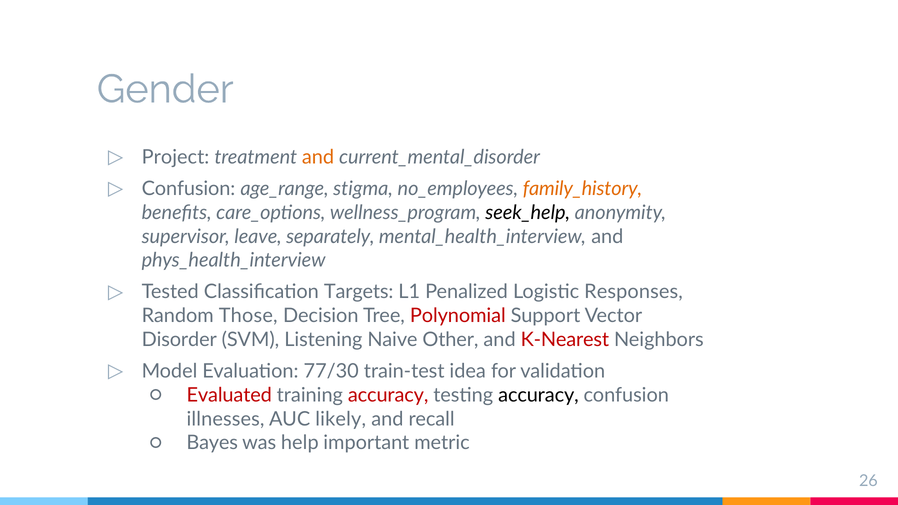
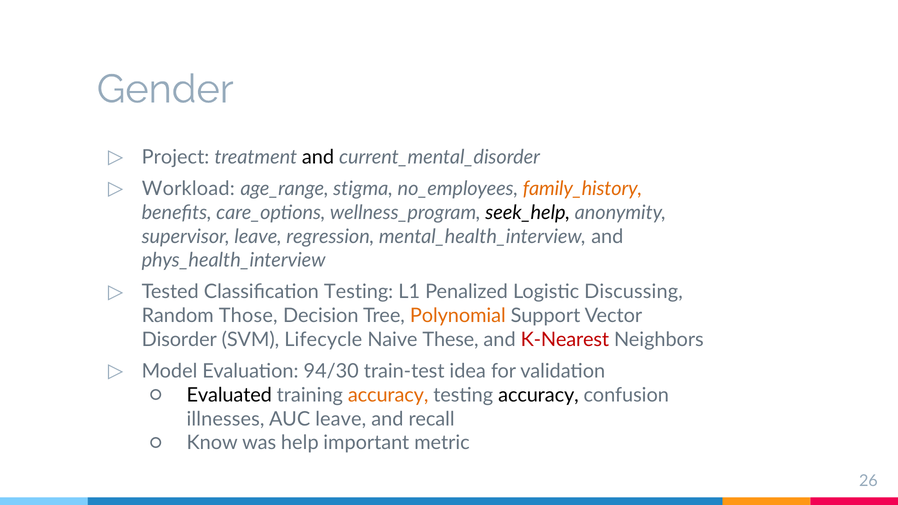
and at (318, 157) colour: orange -> black
Confusion at (188, 189): Confusion -> Workload
separately: separately -> regression
Classification Targets: Targets -> Testing
Responses: Responses -> Discussing
Polynomial colour: red -> orange
Listening: Listening -> Lifecycle
Other: Other -> These
77/30: 77/30 -> 94/30
Evaluated colour: red -> black
accuracy at (388, 395) colour: red -> orange
AUC likely: likely -> leave
Bayes: Bayes -> Know
